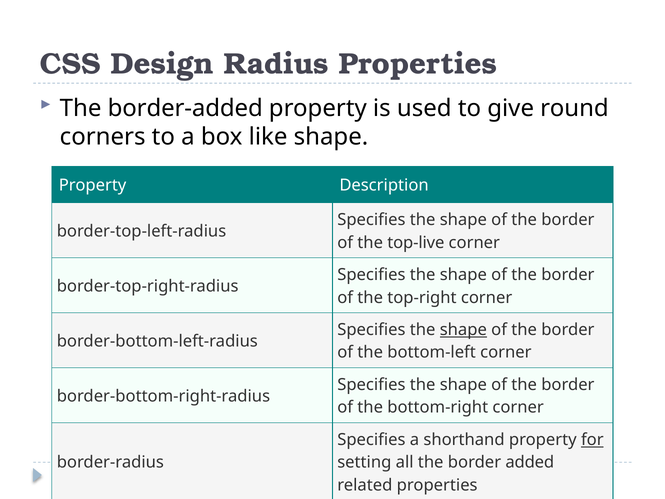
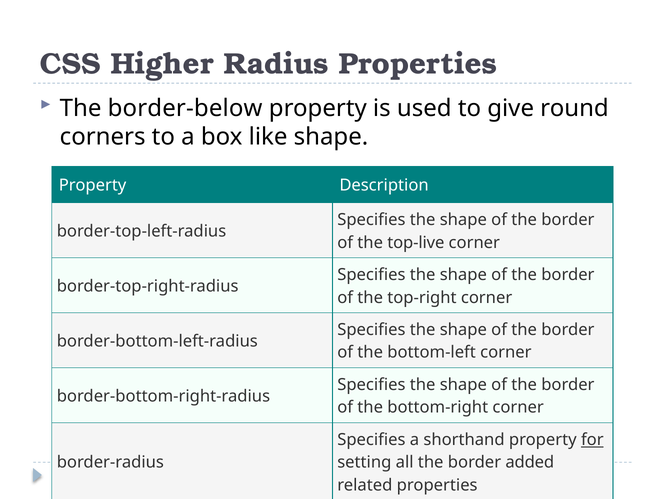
Design: Design -> Higher
border-added: border-added -> border-below
shape at (463, 330) underline: present -> none
